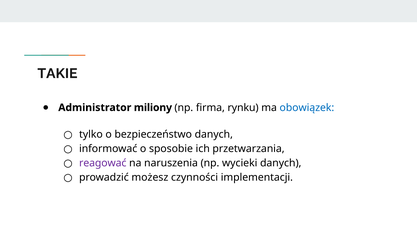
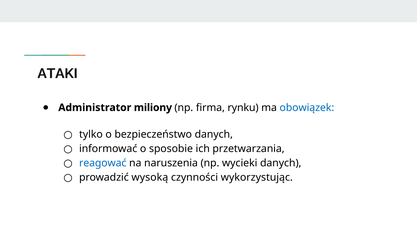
TAKIE: TAKIE -> ATAKI
reagować colour: purple -> blue
możesz: możesz -> wysoką
implementacji: implementacji -> wykorzystując
